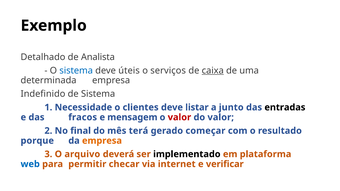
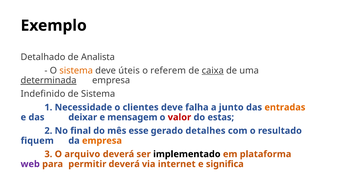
sistema at (76, 71) colour: blue -> orange
serviços: serviços -> referem
determinada underline: none -> present
listar: listar -> falha
entradas colour: black -> orange
fracos: fracos -> deixar
do valor: valor -> estas
terá: terá -> esse
começar: começar -> detalhes
porque: porque -> fiquem
web colour: blue -> purple
permitir checar: checar -> deverá
verificar: verificar -> significa
